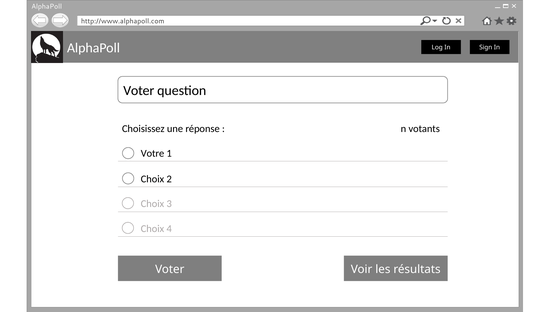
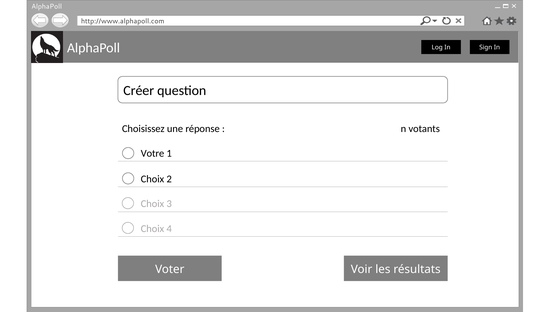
Voter at (139, 91): Voter -> Créer
